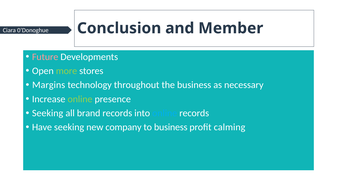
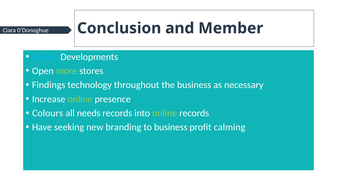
Future colour: pink -> light blue
Margins: Margins -> Findings
Seeking at (48, 113): Seeking -> Colours
brand: brand -> needs
online at (165, 113) colour: light blue -> light green
company: company -> branding
